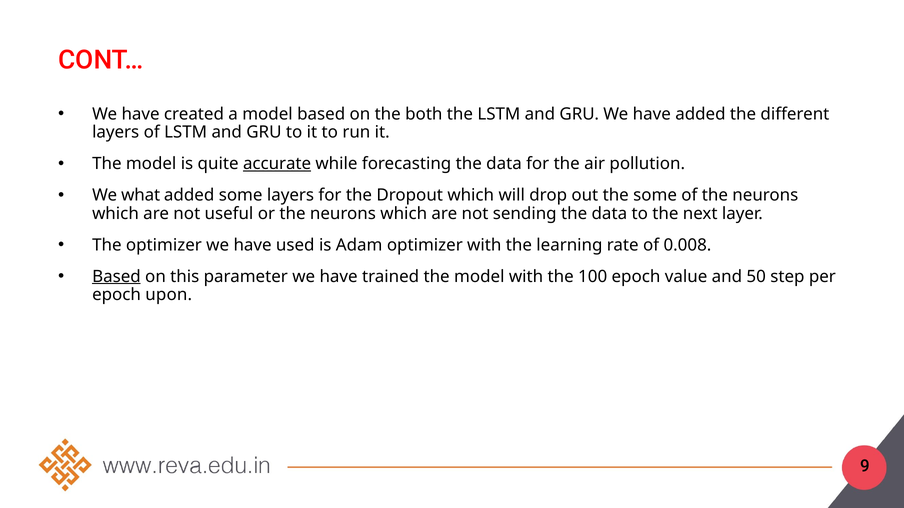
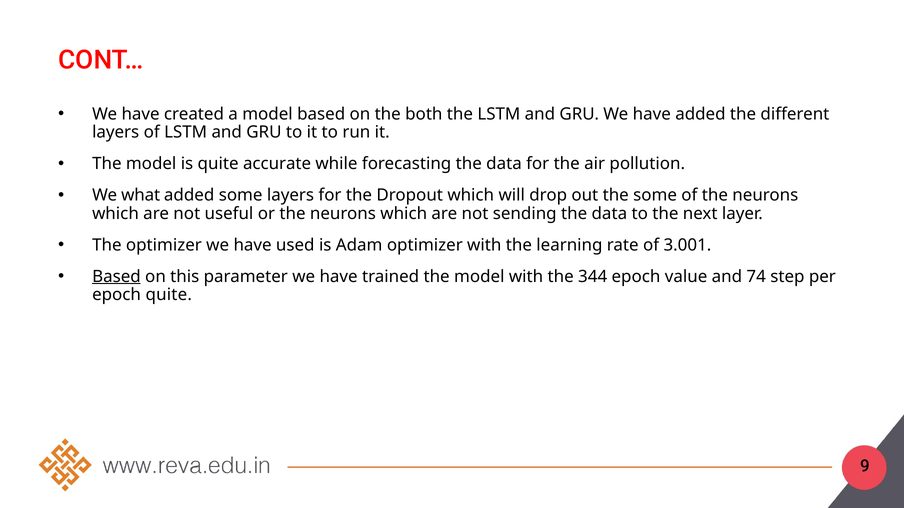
accurate underline: present -> none
0.008: 0.008 -> 3.001
100: 100 -> 344
50: 50 -> 74
epoch upon: upon -> quite
